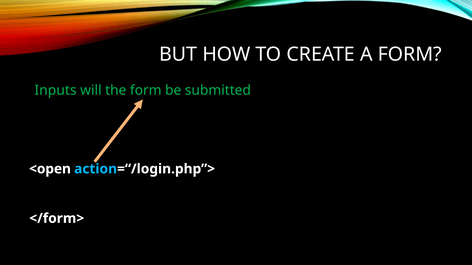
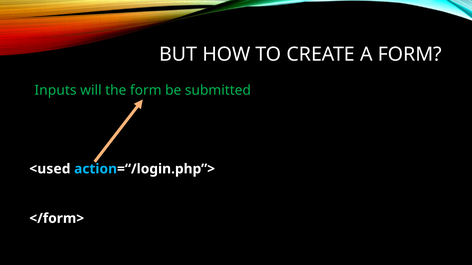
<open: <open -> <used
